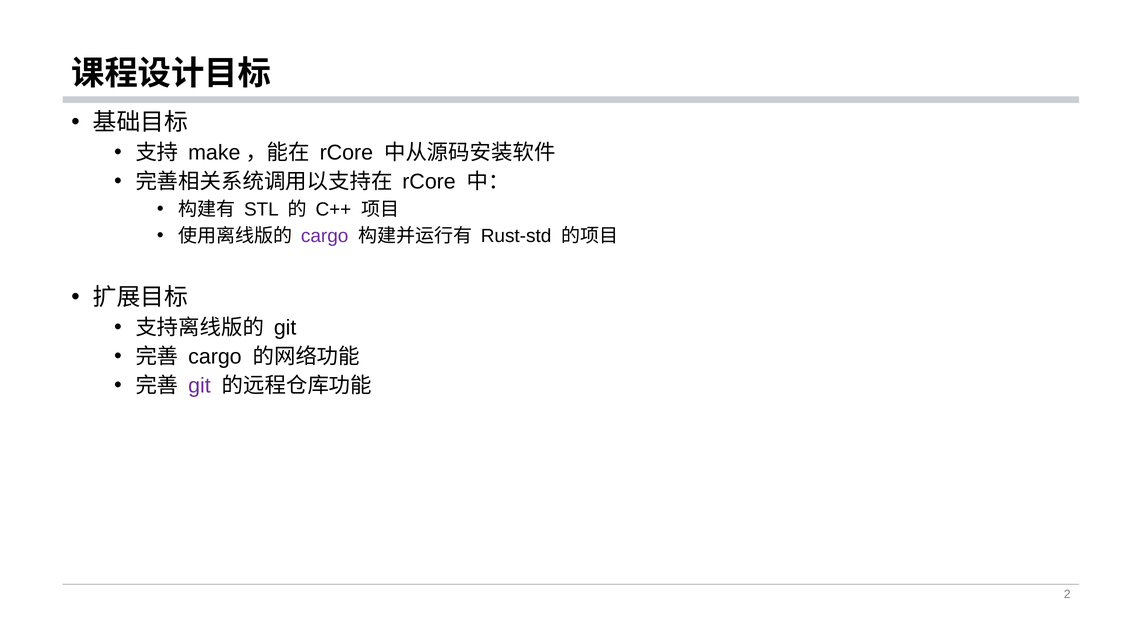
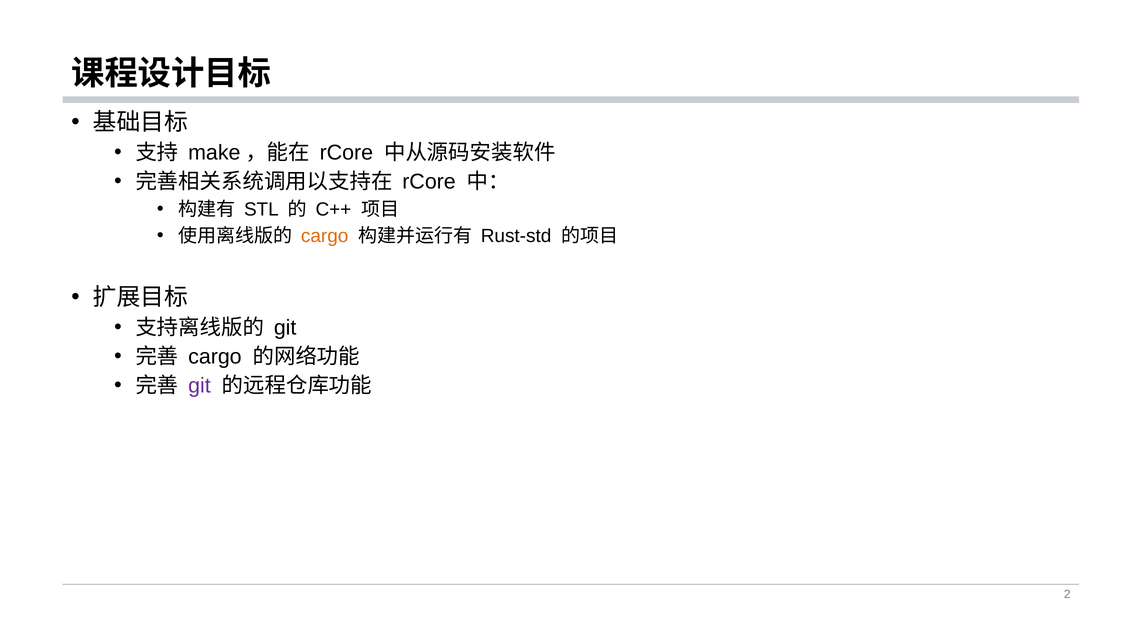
cargo at (325, 236) colour: purple -> orange
